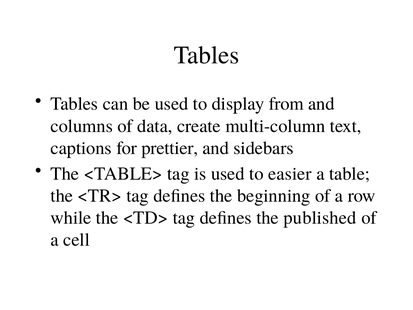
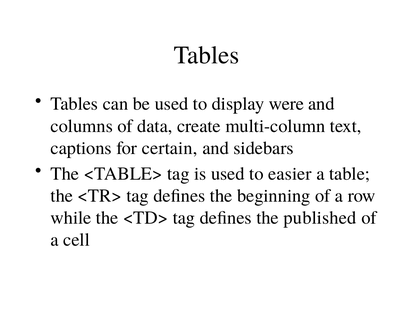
from: from -> were
prettier: prettier -> certain
